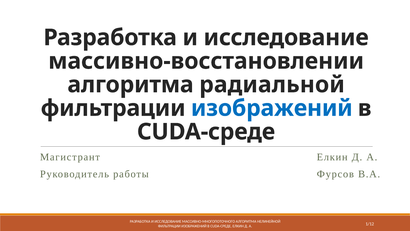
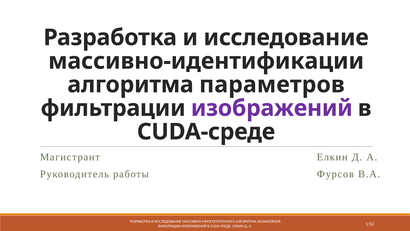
массивно-восстановлении: массивно-восстановлении -> массивно-идентификации
радиальной: радиальной -> параметров
изображений at (272, 108) colour: blue -> purple
